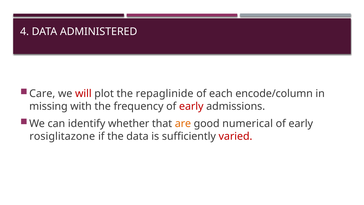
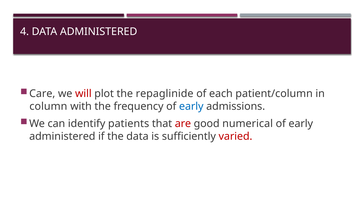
encode/column: encode/column -> patient/column
missing: missing -> column
early at (191, 106) colour: red -> blue
whether: whether -> patients
are colour: orange -> red
rosiglitazone at (62, 136): rosiglitazone -> administered
